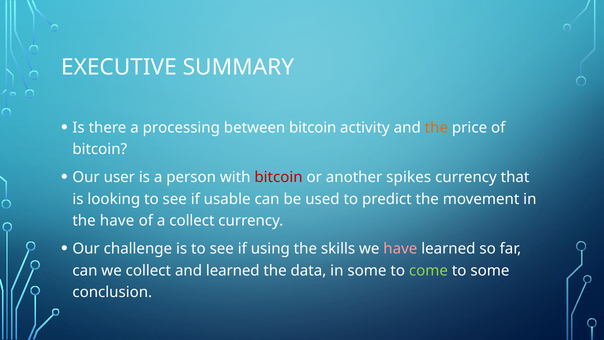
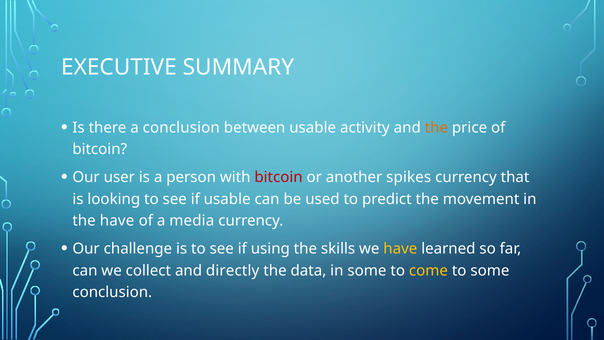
a processing: processing -> conclusion
between bitcoin: bitcoin -> usable
a collect: collect -> media
have at (400, 249) colour: pink -> yellow
and learned: learned -> directly
come colour: light green -> yellow
